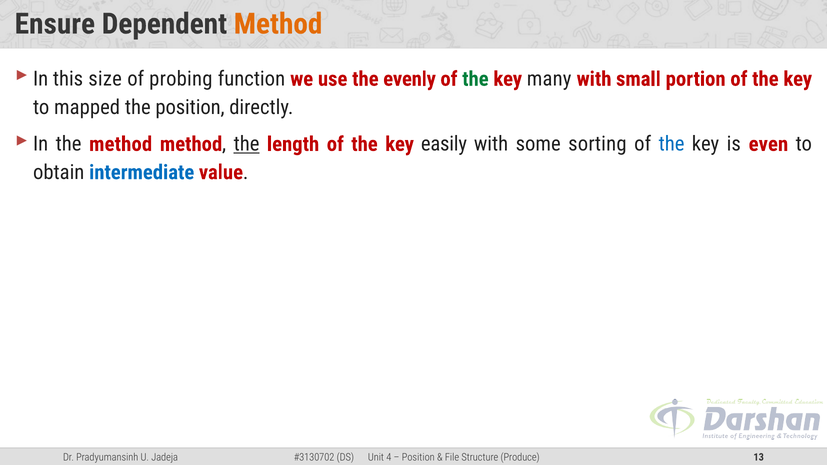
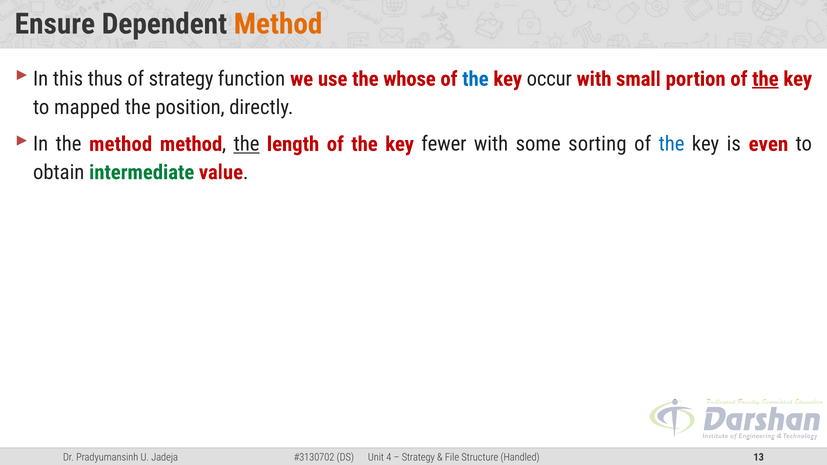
size: size -> thus
of probing: probing -> strategy
evenly: evenly -> whose
the at (475, 79) colour: green -> blue
many: many -> occur
the at (765, 79) underline: none -> present
easily: easily -> fewer
intermediate colour: blue -> green
Position at (418, 457): Position -> Strategy
Produce: Produce -> Handled
